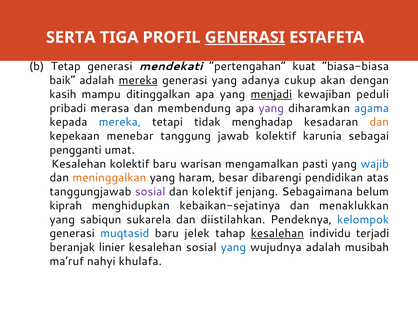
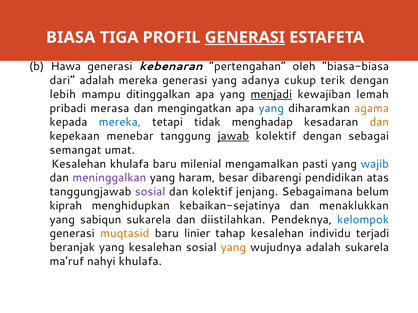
SERTA: SERTA -> BIASA
Tetap: Tetap -> Hawa
mendekati: mendekati -> kebenaran
kuat: kuat -> oleh
baik: baik -> dari
mereka at (138, 81) underline: present -> none
akan: akan -> terik
kasih: kasih -> lebih
peduli: peduli -> lemah
membendung: membendung -> mengingatkan
yang at (271, 108) colour: purple -> blue
agama colour: blue -> orange
jawab underline: none -> present
kolektif karunia: karunia -> dengan
pengganti: pengganti -> semangat
Kesalehan kolektif: kolektif -> khulafa
warisan: warisan -> milenial
meninggalkan colour: orange -> purple
muqtasid colour: blue -> orange
jelek: jelek -> linier
kesalehan at (277, 234) underline: present -> none
beranjak linier: linier -> yang
yang at (233, 248) colour: blue -> orange
adalah musibah: musibah -> sukarela
